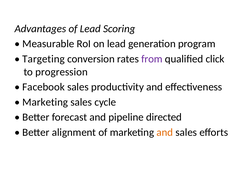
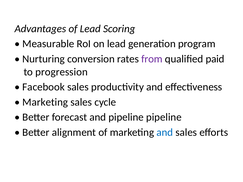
Targeting: Targeting -> Nurturing
click: click -> paid
pipeline directed: directed -> pipeline
and at (165, 132) colour: orange -> blue
